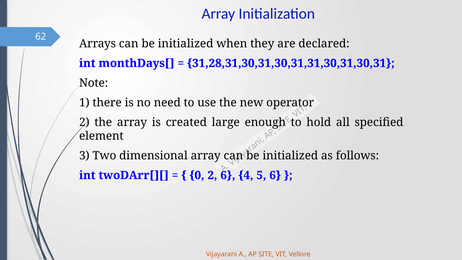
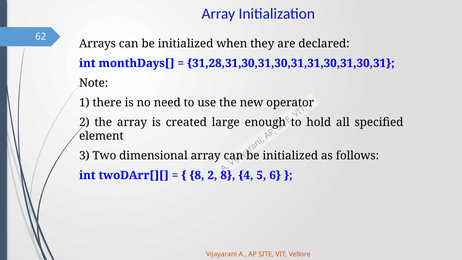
0 at (197, 175): 0 -> 8
2 6: 6 -> 8
